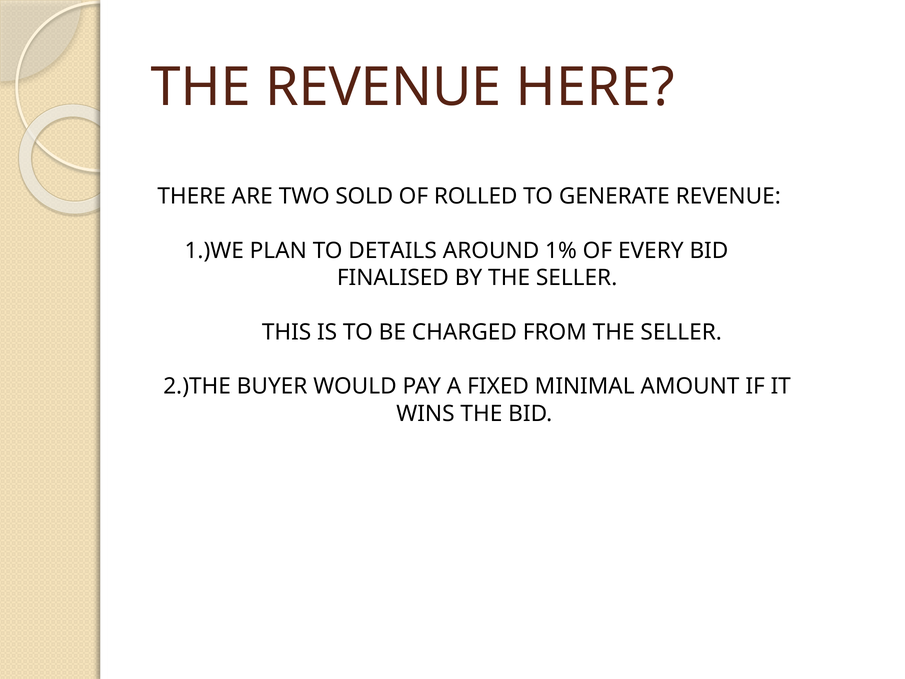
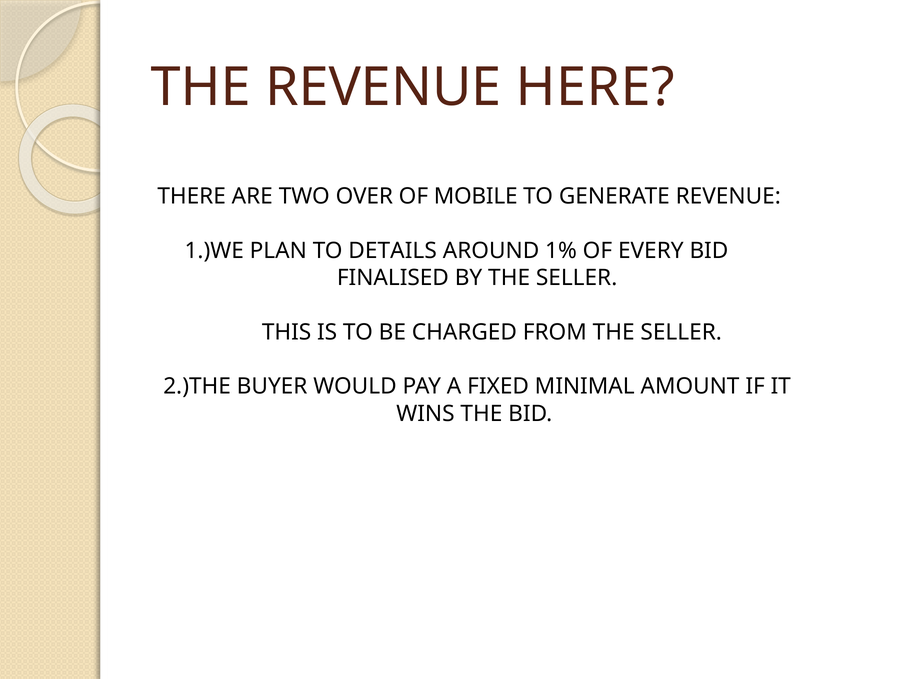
SOLD: SOLD -> OVER
ROLLED: ROLLED -> MOBILE
